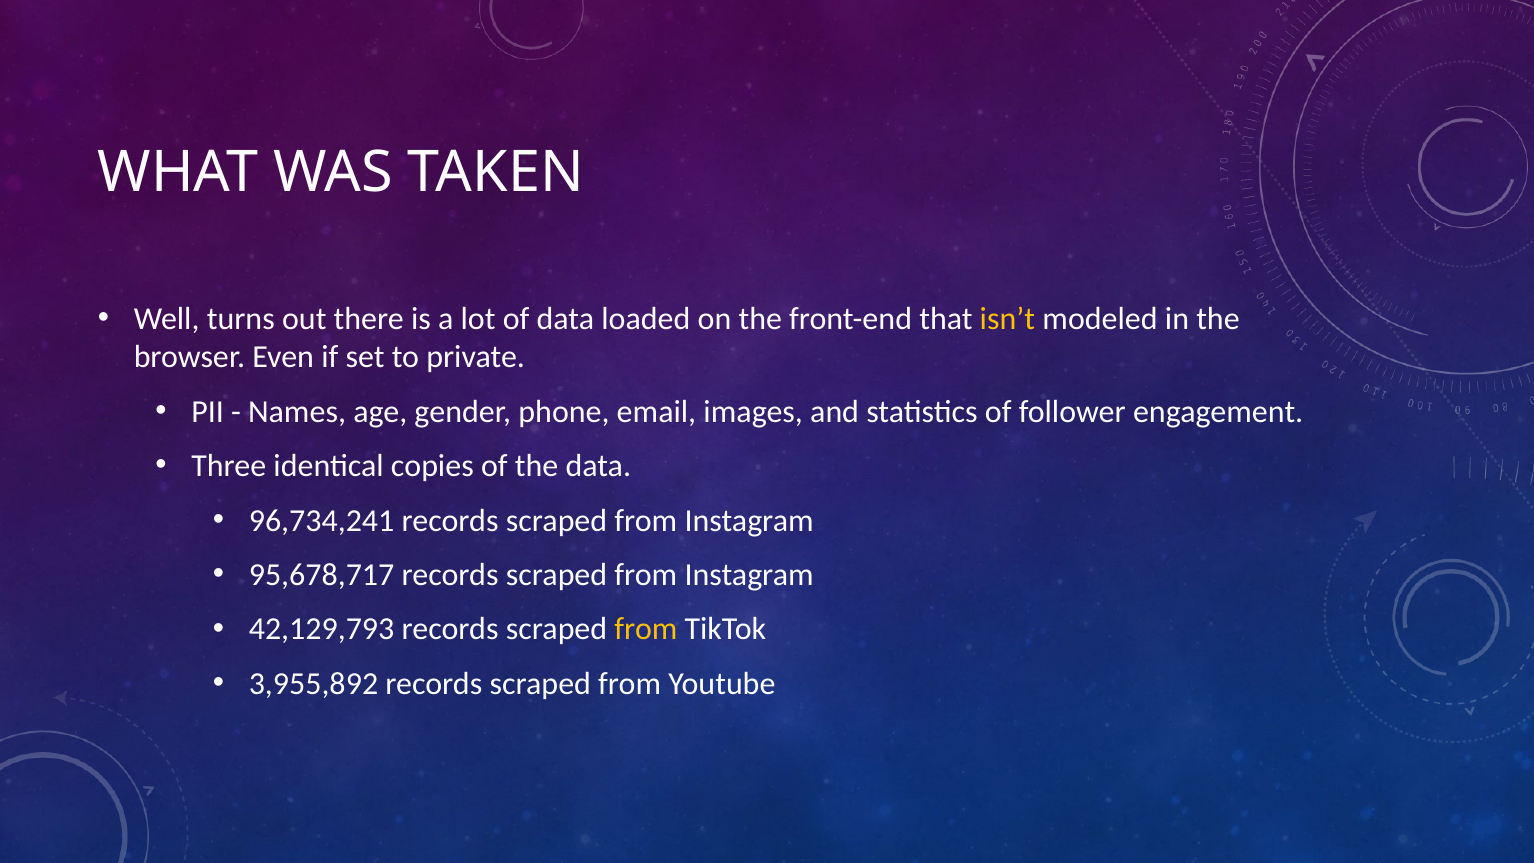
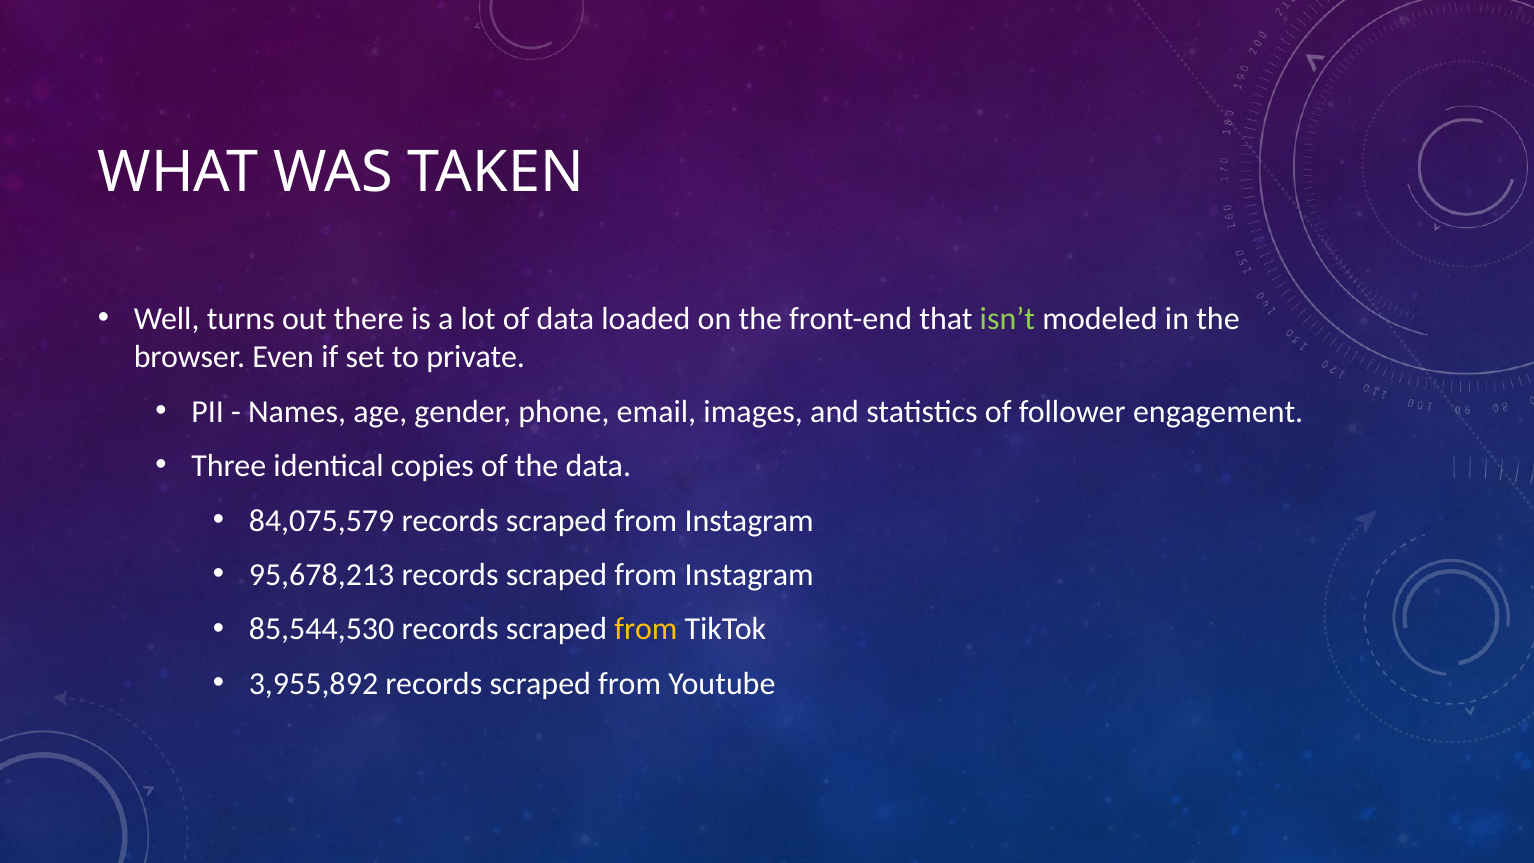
isn’t colour: yellow -> light green
96,734,241: 96,734,241 -> 84,075,579
95,678,717: 95,678,717 -> 95,678,213
42,129,793: 42,129,793 -> 85,544,530
